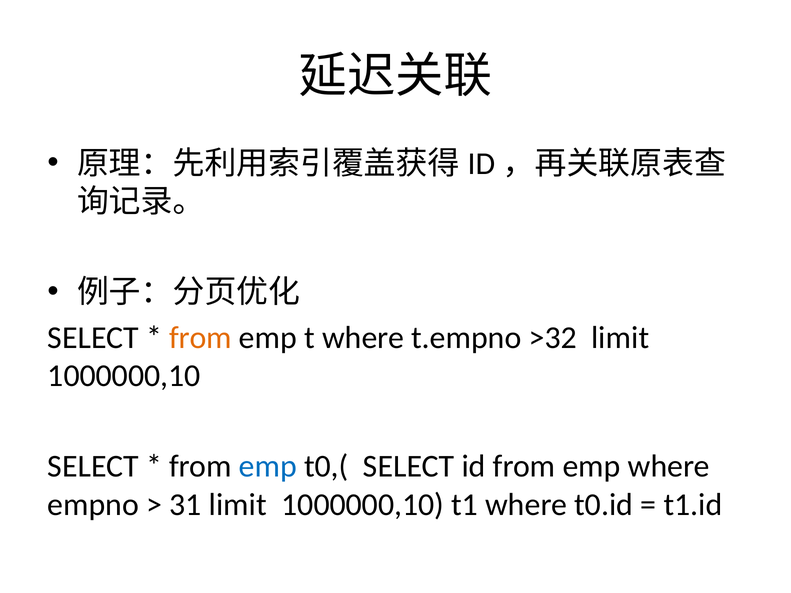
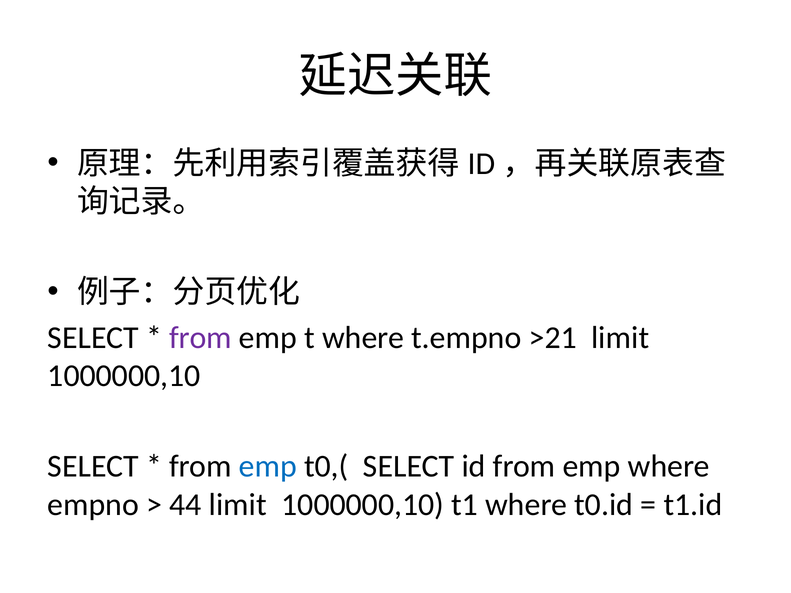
from at (200, 338) colour: orange -> purple
>32: >32 -> >21
31: 31 -> 44
